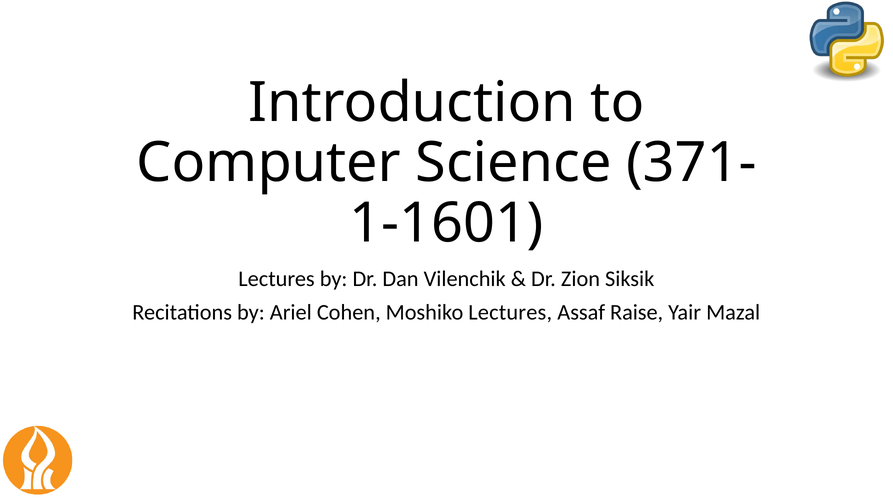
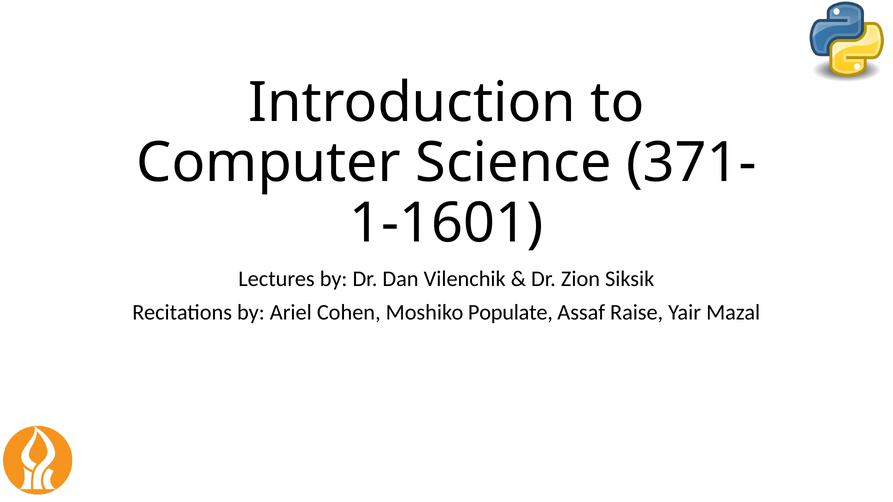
Moshiko Lectures: Lectures -> Populate
